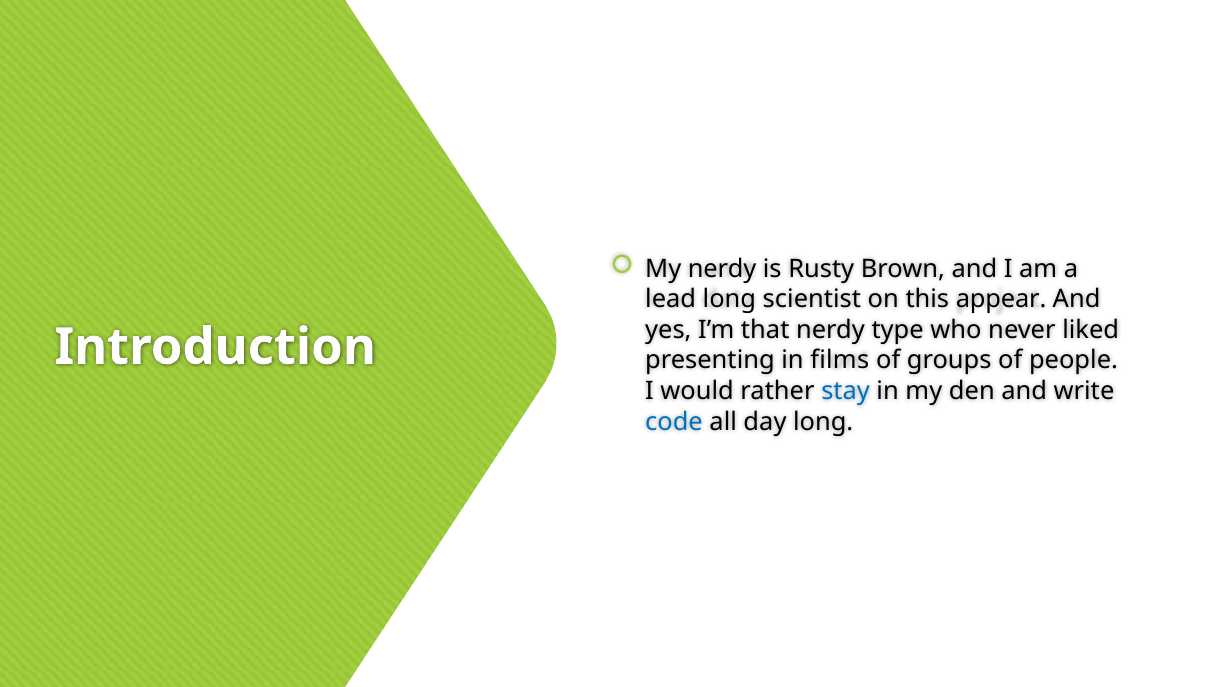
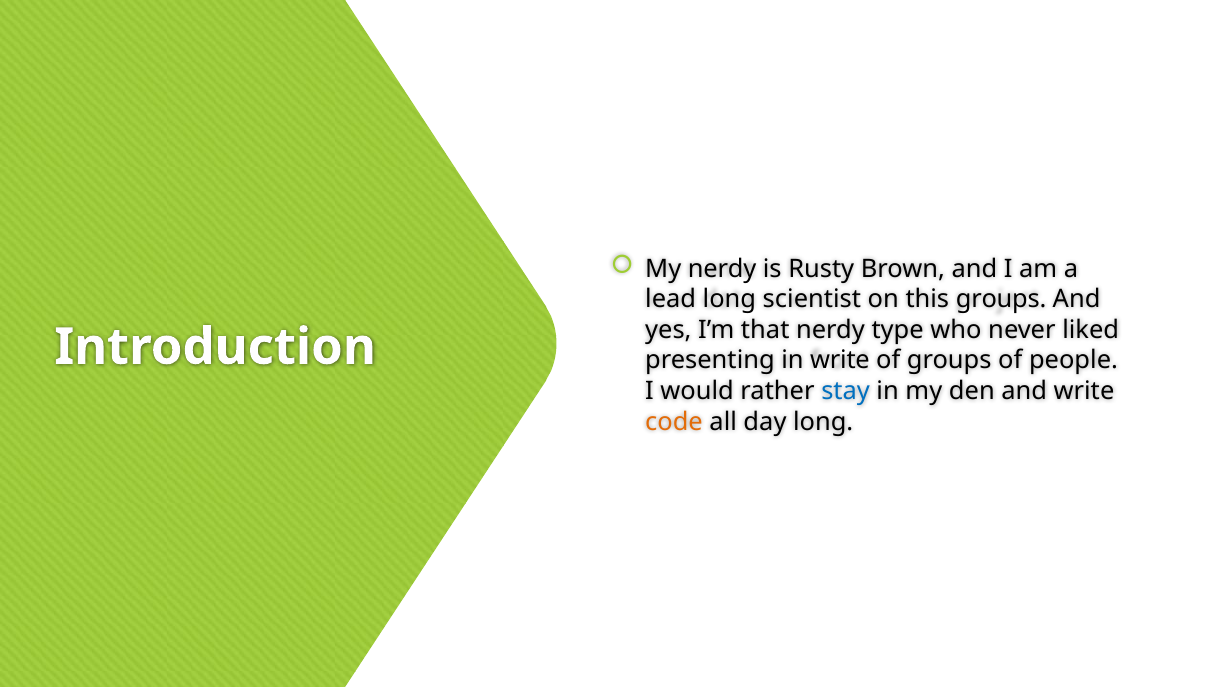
this appear: appear -> groups
in films: films -> write
code colour: blue -> orange
